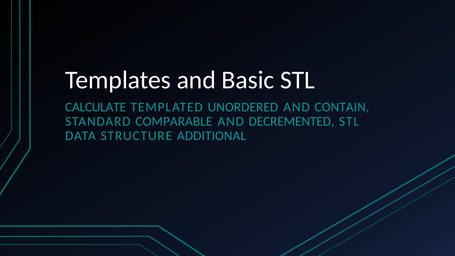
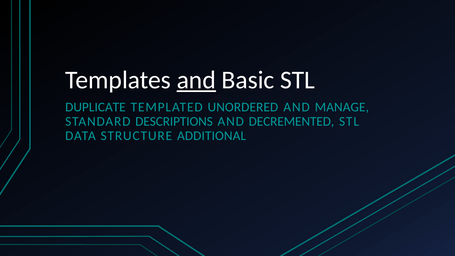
and at (196, 80) underline: none -> present
CALCULATE: CALCULATE -> DUPLICATE
CONTAIN: CONTAIN -> MANAGE
COMPARABLE: COMPARABLE -> DESCRIPTIONS
